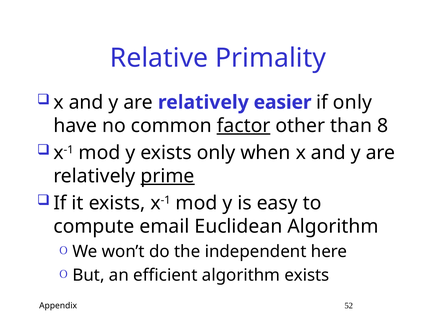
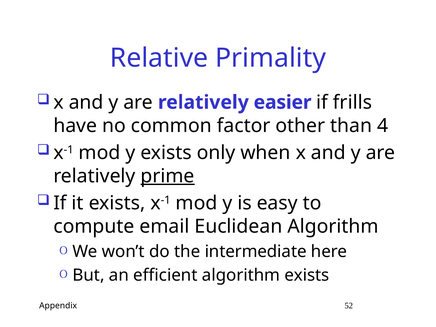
if only: only -> frills
factor underline: present -> none
8: 8 -> 4
independent: independent -> intermediate
